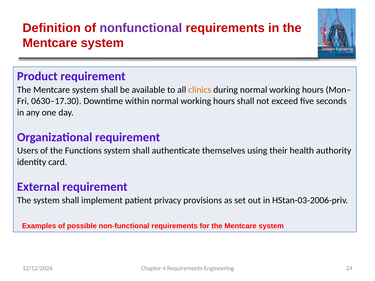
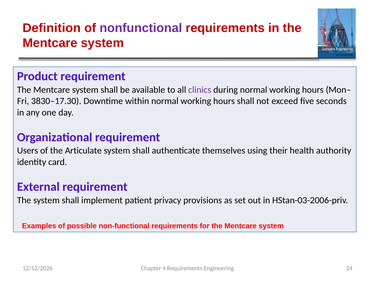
clinics colour: orange -> purple
0630–17.30: 0630–17.30 -> 3830–17.30
Functions: Functions -> Articulate
